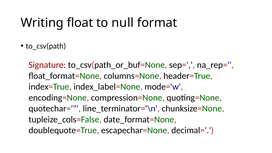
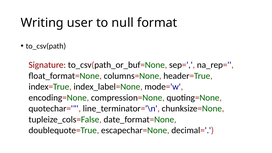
float: float -> user
